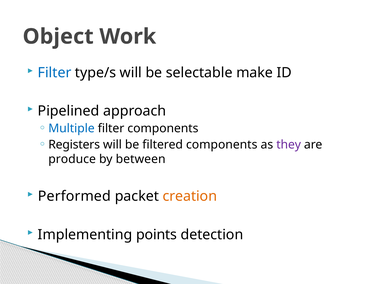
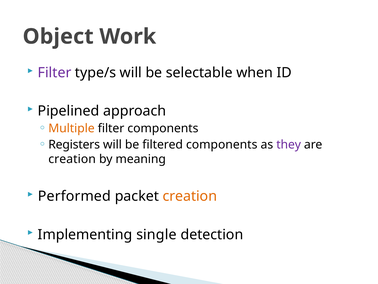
Filter at (55, 73) colour: blue -> purple
make: make -> when
Multiple colour: blue -> orange
produce at (72, 159): produce -> creation
between: between -> meaning
points: points -> single
